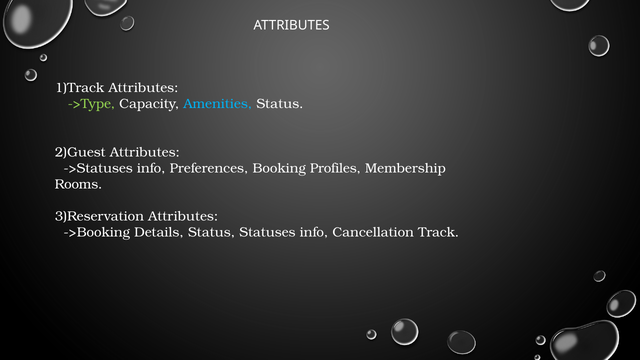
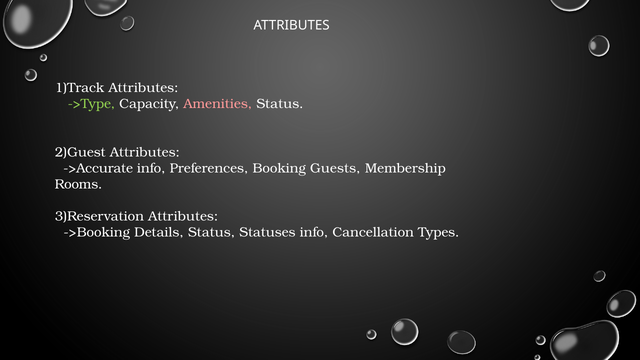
Amenities colour: light blue -> pink
->Statuses: ->Statuses -> ->Accurate
Profiles: Profiles -> Guests
Track: Track -> Types
